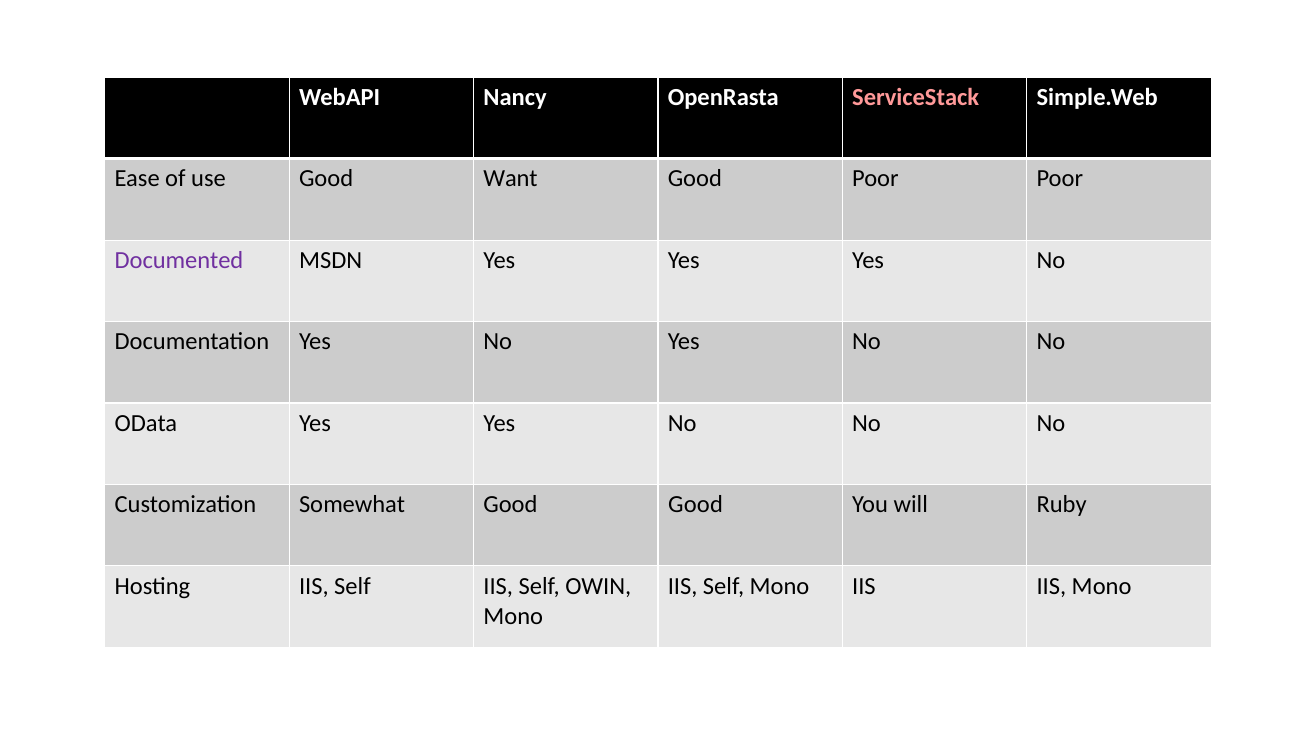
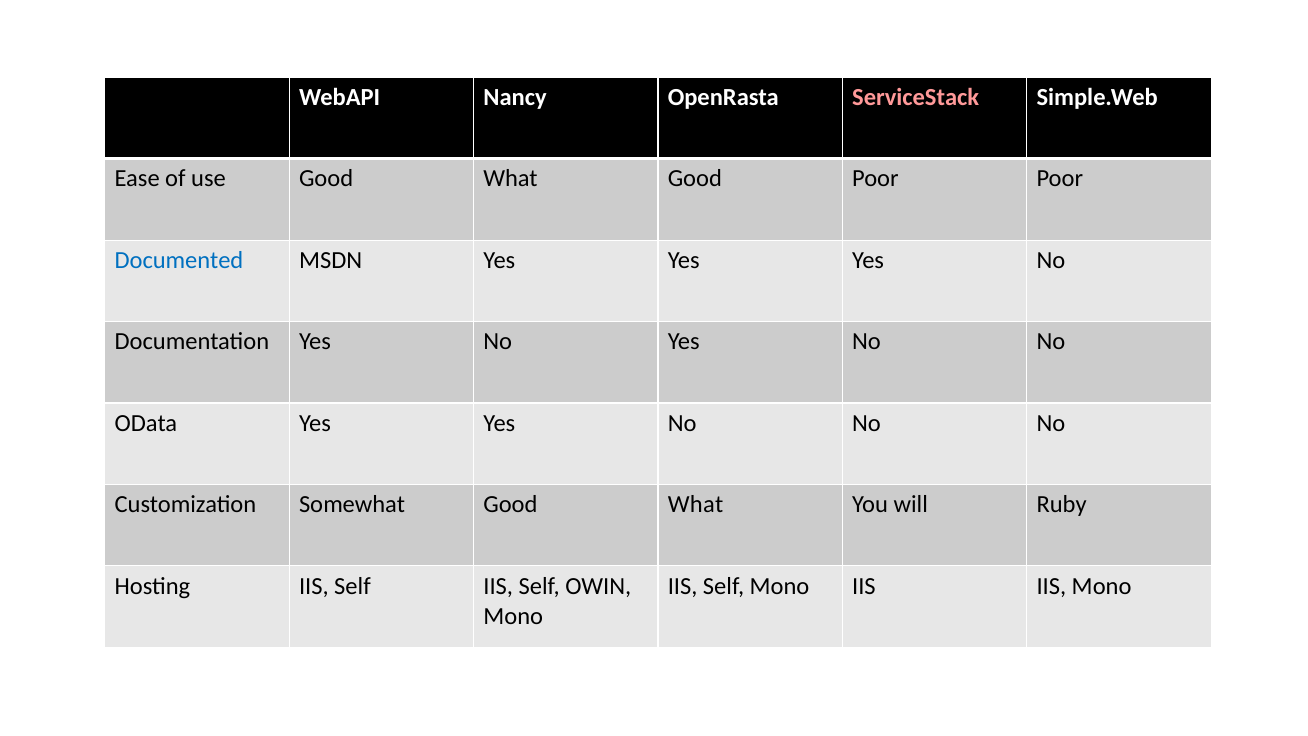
use Good Want: Want -> What
Documented colour: purple -> blue
Somewhat Good Good: Good -> What
